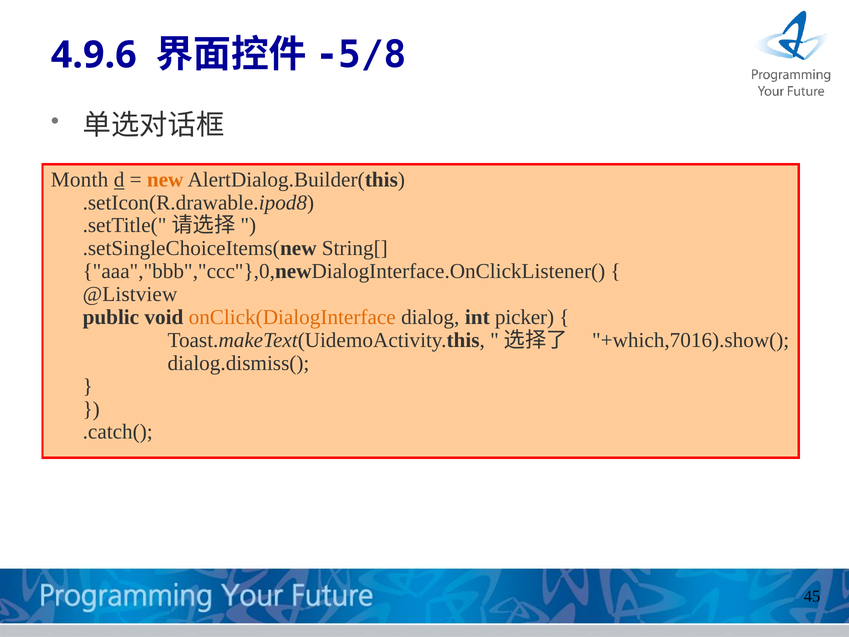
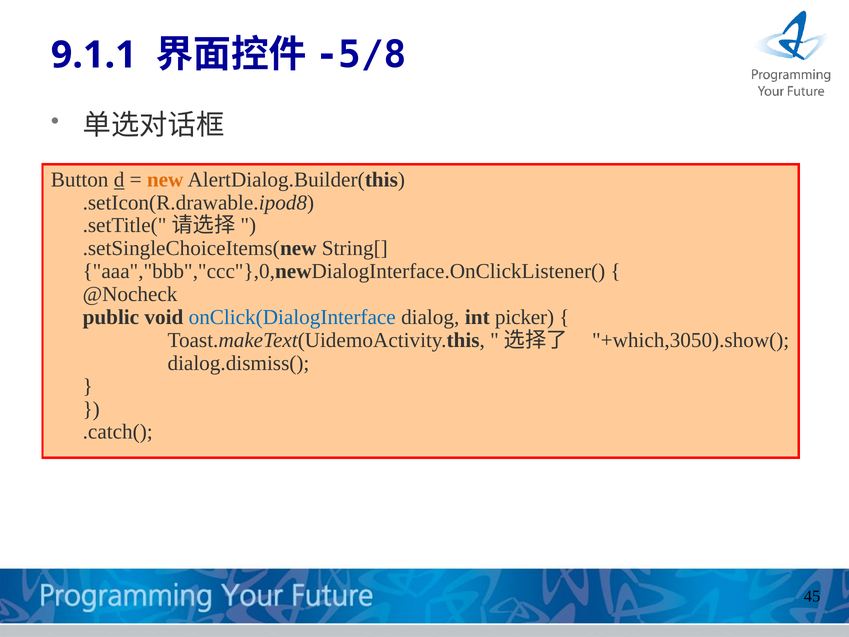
4.9.6: 4.9.6 -> 9.1.1
Month: Month -> Button
@Listview: @Listview -> @Nocheck
onClick(DialogInterface colour: orange -> blue
+which,7016).show(: +which,7016).show( -> +which,3050).show(
